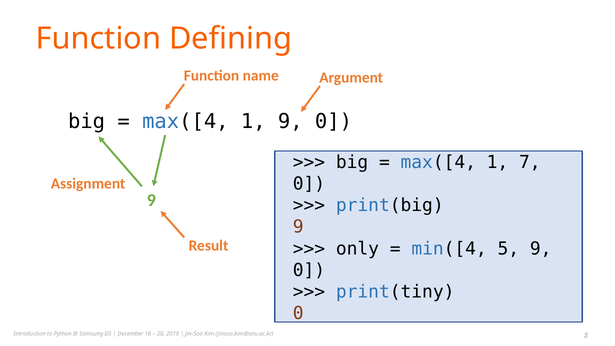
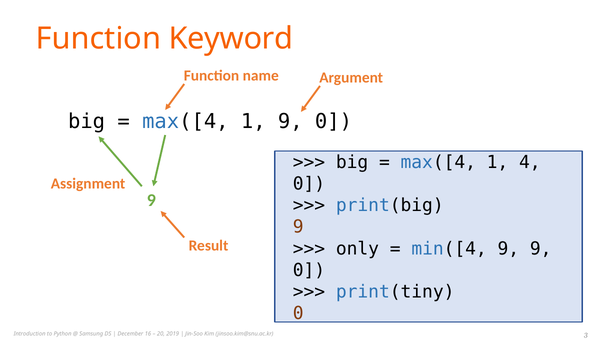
Defining: Defining -> Keyword
7: 7 -> 4
min([4 5: 5 -> 9
